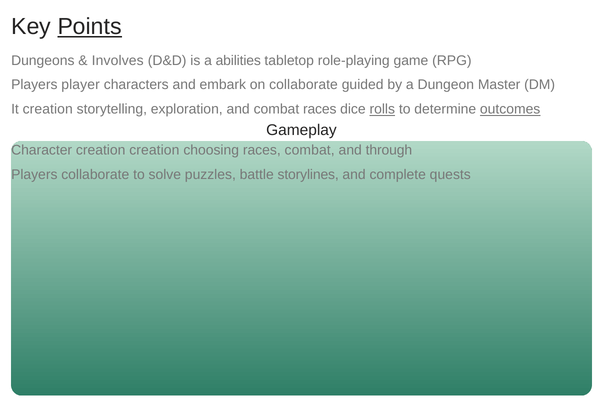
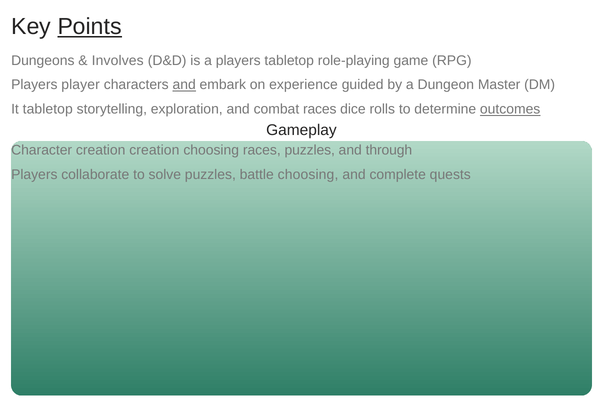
a abilities: abilities -> players
and at (184, 85) underline: none -> present
on collaborate: collaborate -> experience
It creation: creation -> tabletop
rolls underline: present -> none
races combat: combat -> puzzles
battle storylines: storylines -> choosing
